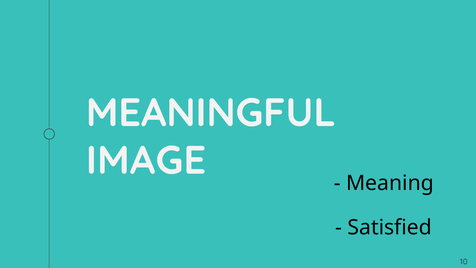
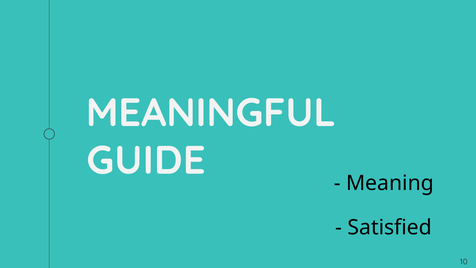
IMAGE: IMAGE -> GUIDE
